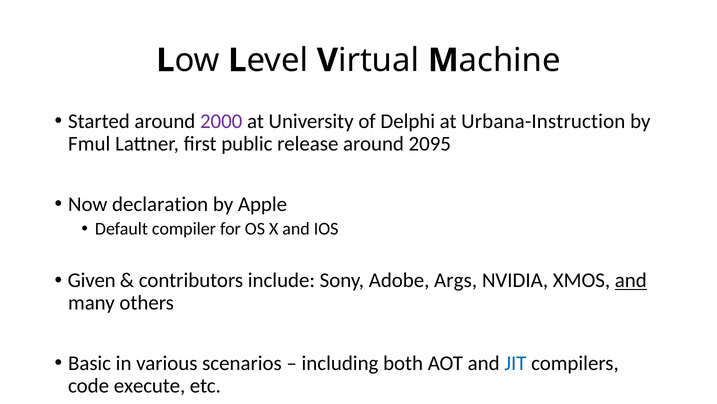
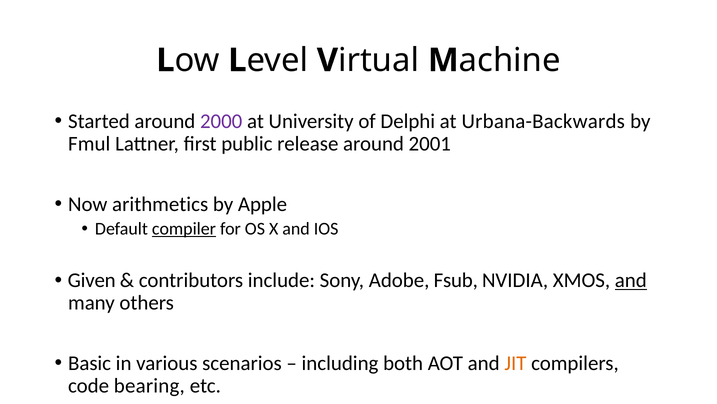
Urbana-Instruction: Urbana-Instruction -> Urbana-Backwards
2095: 2095 -> 2001
declaration: declaration -> arithmetics
compiler underline: none -> present
Args: Args -> Fsub
JIT colour: blue -> orange
execute: execute -> bearing
